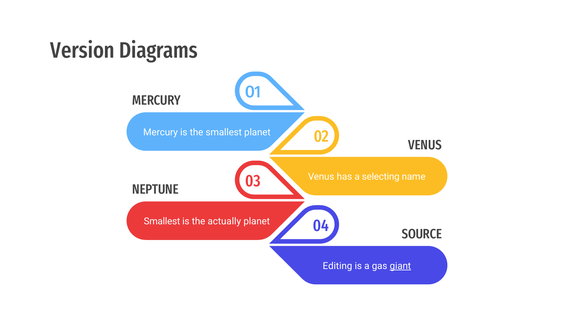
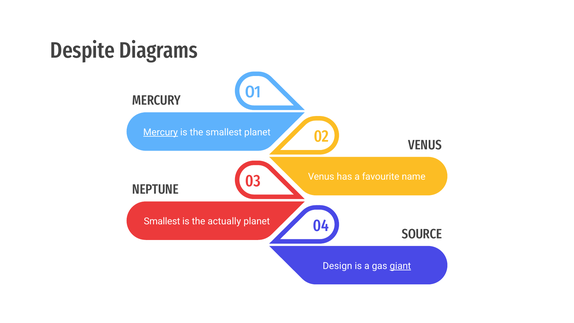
Version: Version -> Despite
Mercury at (161, 132) underline: none -> present
selecting: selecting -> favourite
Editing: Editing -> Design
